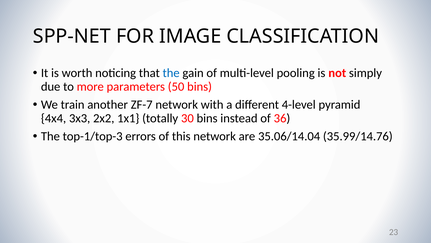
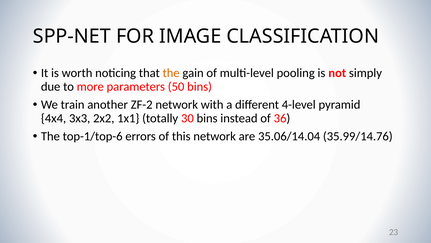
the at (171, 73) colour: blue -> orange
ZF-7: ZF-7 -> ZF-2
top-1/top-3: top-1/top-3 -> top-1/top-6
